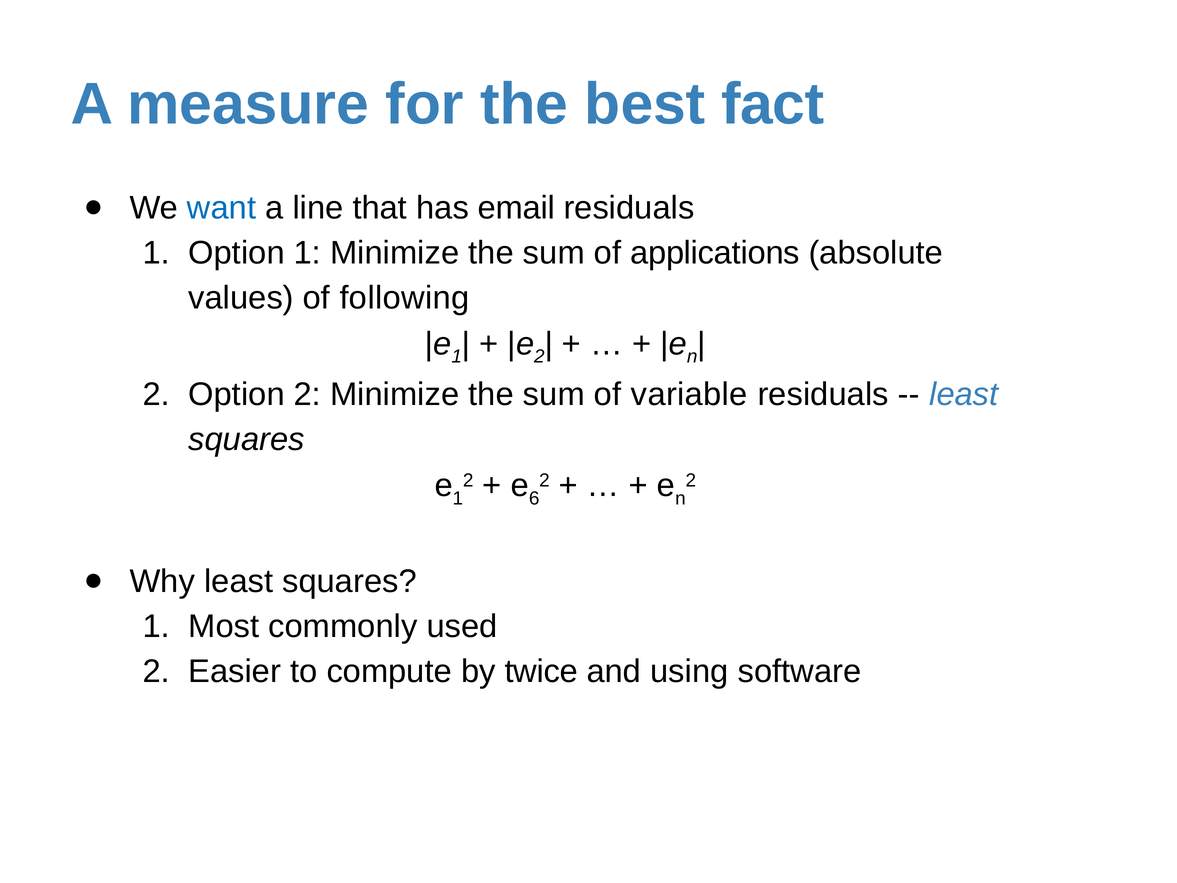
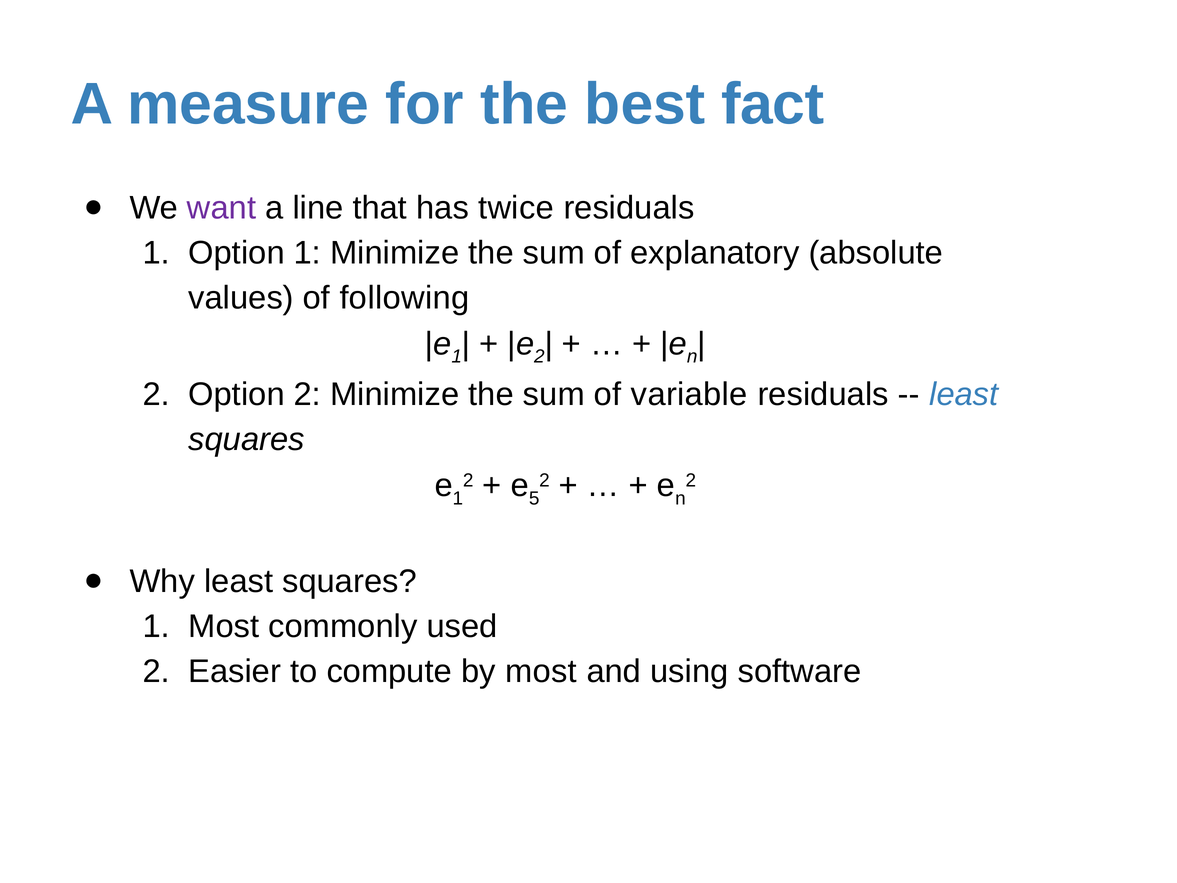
want colour: blue -> purple
email: email -> twice
applications: applications -> explanatory
6: 6 -> 5
by twice: twice -> most
